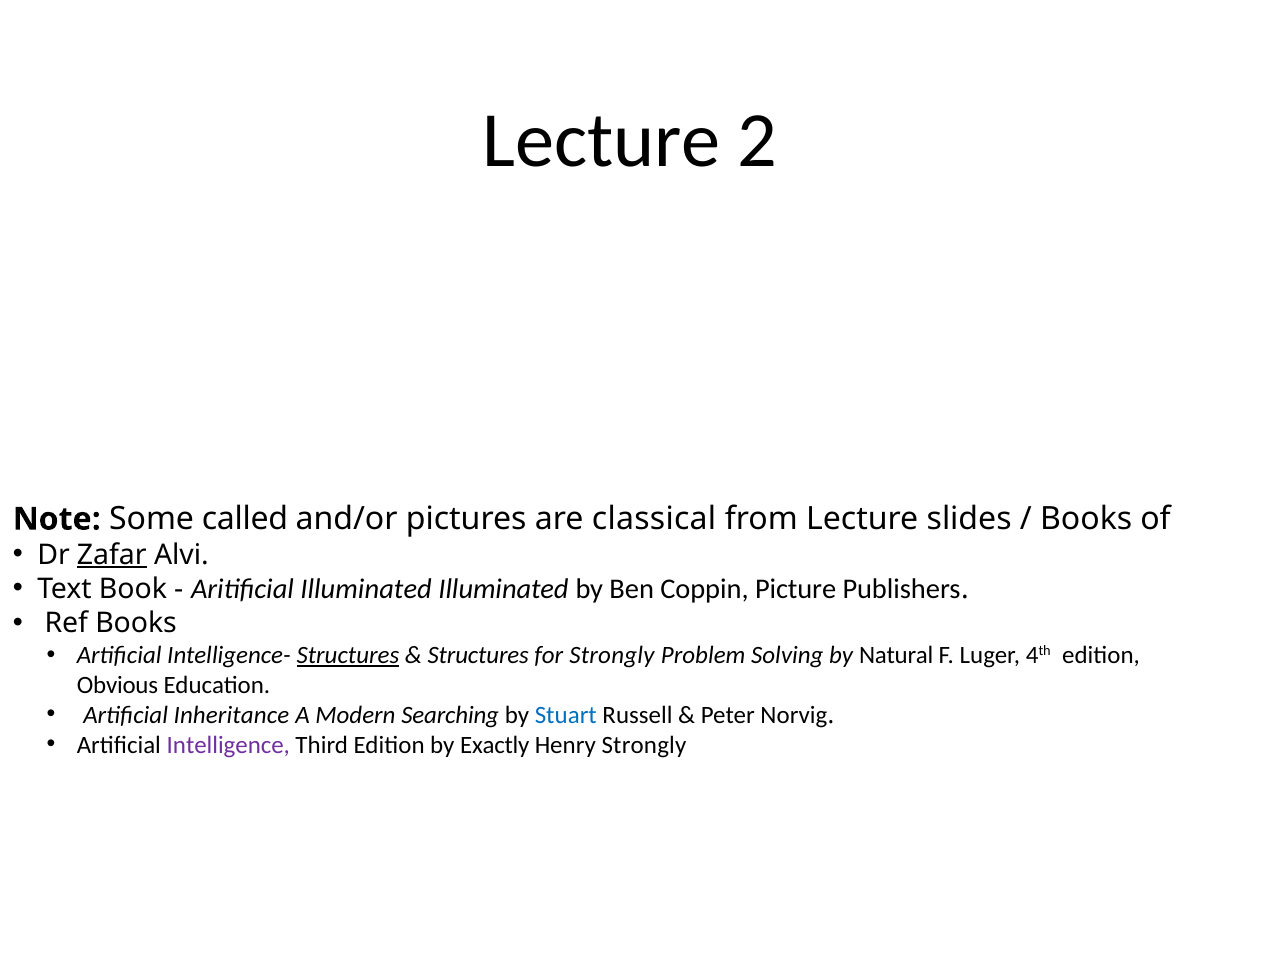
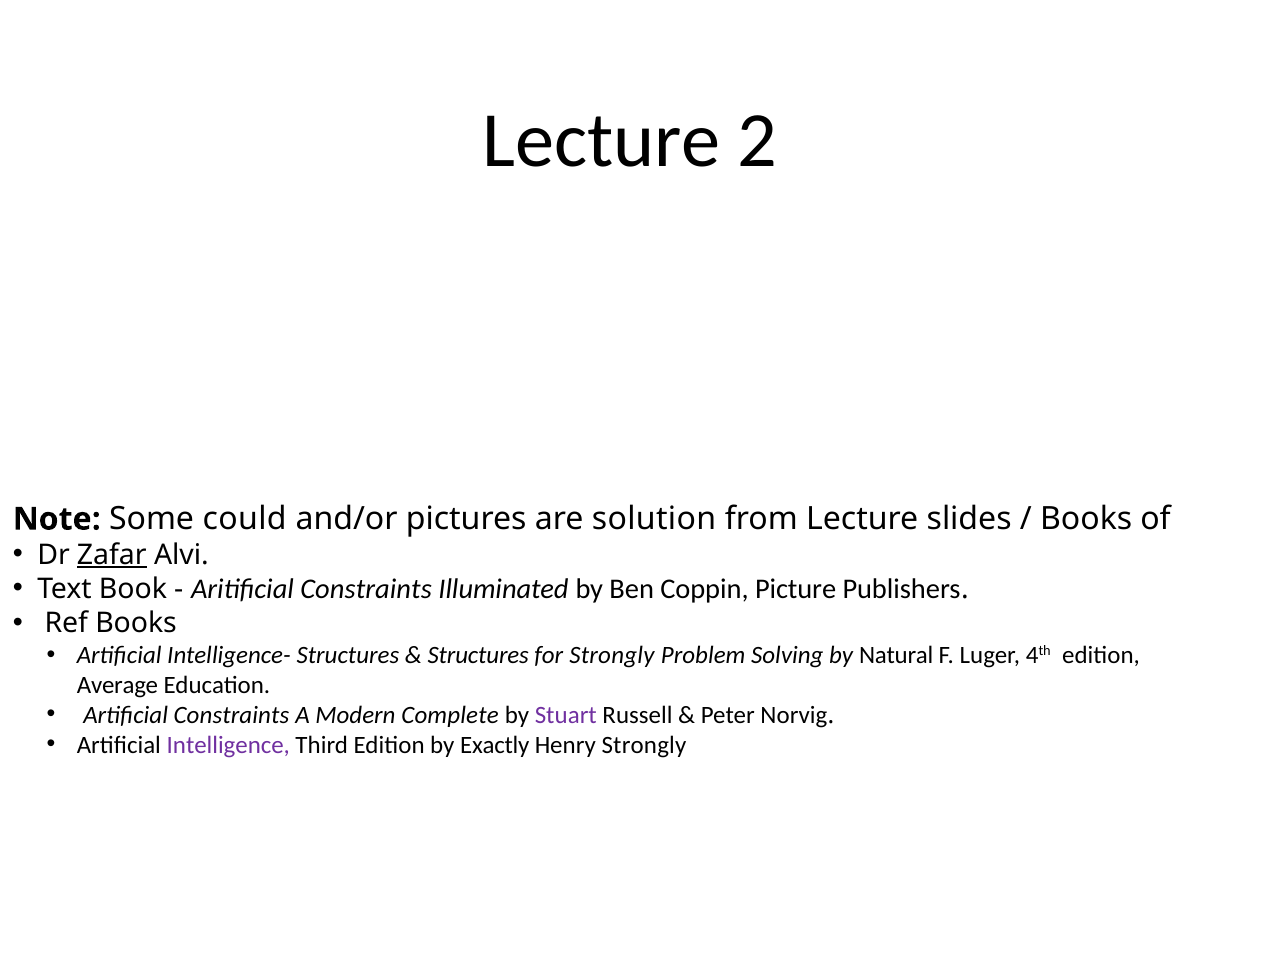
called: called -> could
classical: classical -> solution
Aritificial Illuminated: Illuminated -> Constraints
Structures at (348, 656) underline: present -> none
Obvious: Obvious -> Average
Artificial Inheritance: Inheritance -> Constraints
Searching: Searching -> Complete
Stuart colour: blue -> purple
